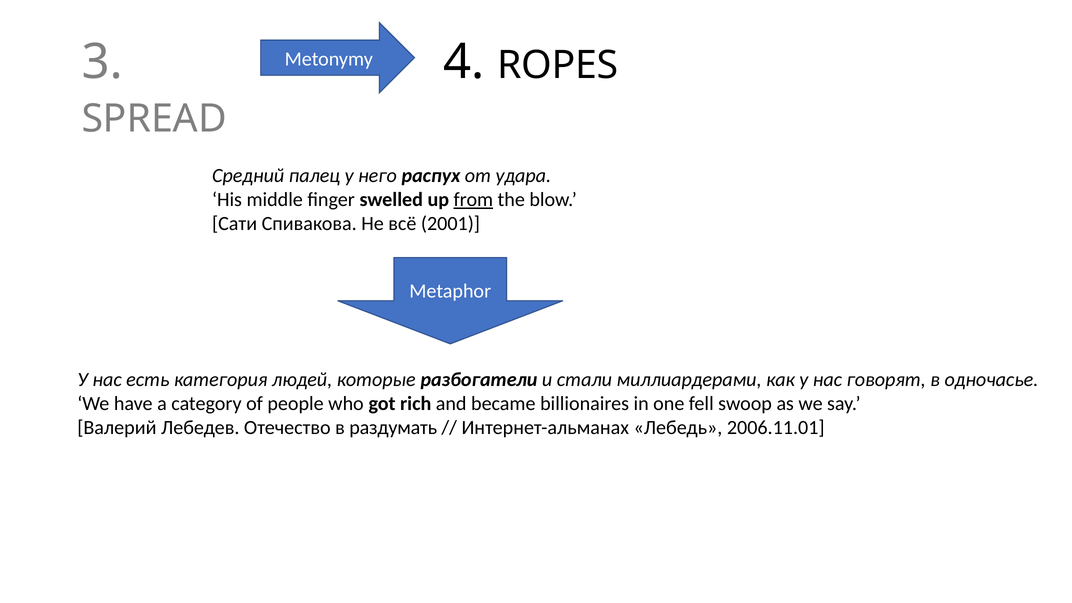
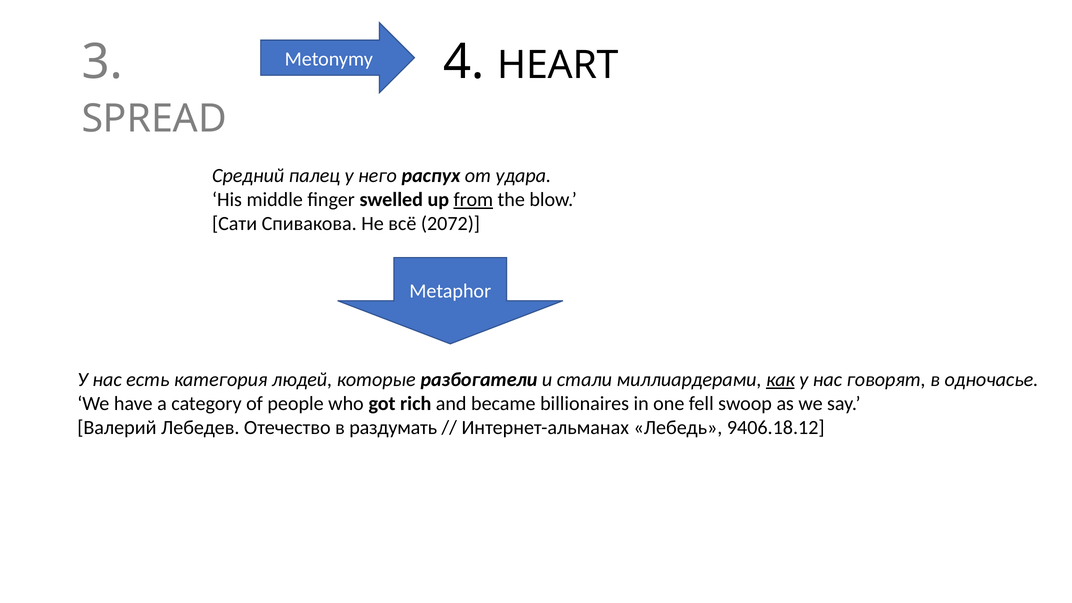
ROPES: ROPES -> HEART
2001: 2001 -> 2072
как underline: none -> present
2006.11.01: 2006.11.01 -> 9406.18.12
